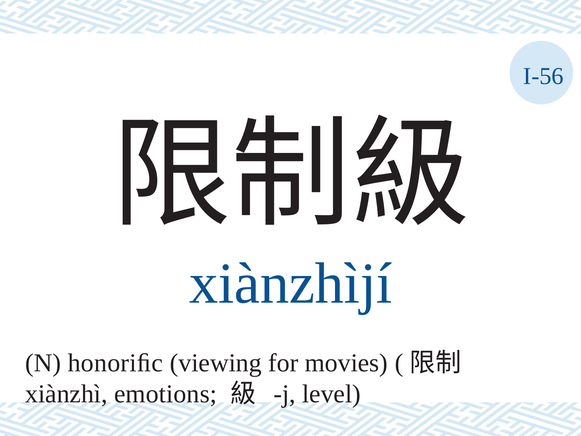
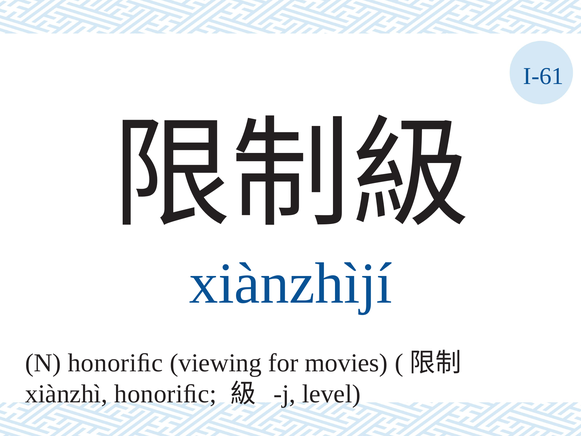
I-56: I-56 -> I-61
xiànzhì emotions: emotions -> honoriﬁc
